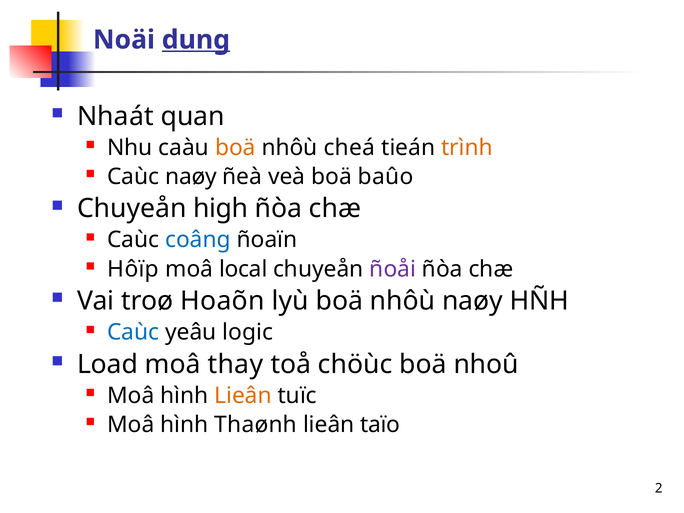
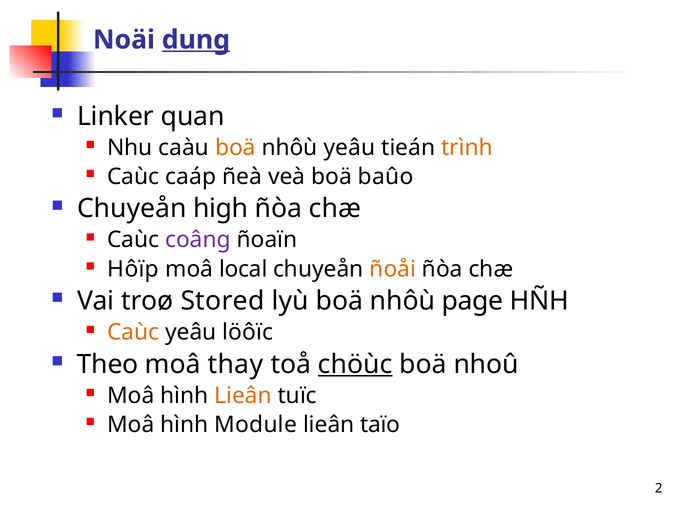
Nhaát: Nhaát -> Linker
nhôù cheá: cheá -> yeâu
Caùc naøy: naøy -> caáp
coâng colour: blue -> purple
ñoåi colour: purple -> orange
Hoaõn: Hoaõn -> Stored
nhôù naøy: naøy -> page
Caùc at (133, 332) colour: blue -> orange
logic: logic -> löôïc
Load: Load -> Theo
chöùc underline: none -> present
Thaønh: Thaønh -> Module
